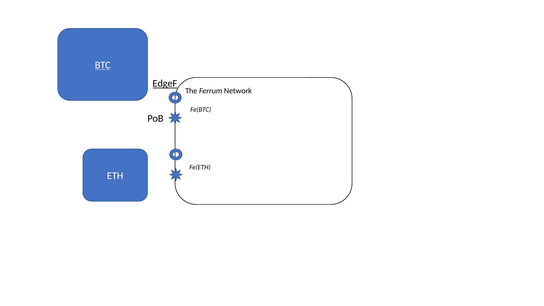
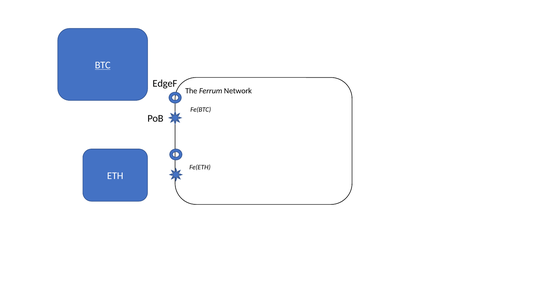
EdgeF underline: present -> none
